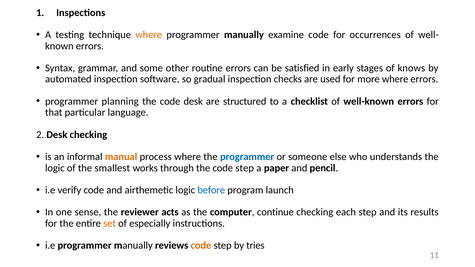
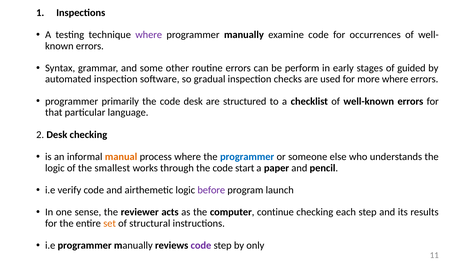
where at (149, 35) colour: orange -> purple
satisfied: satisfied -> perform
knows: knows -> guided
planning: planning -> primarily
the code step: step -> start
before colour: blue -> purple
especially: especially -> structural
code at (201, 246) colour: orange -> purple
tries: tries -> only
